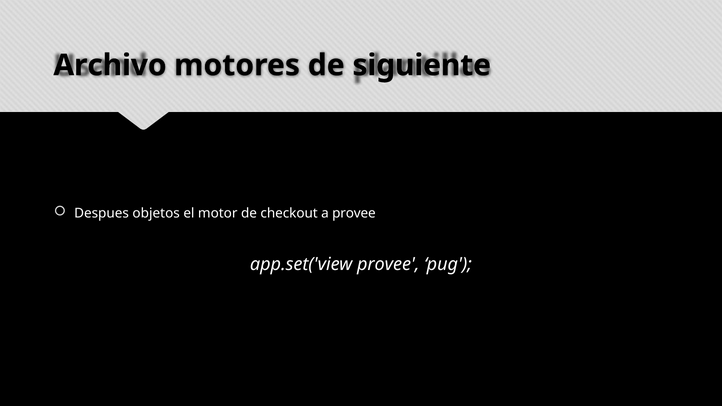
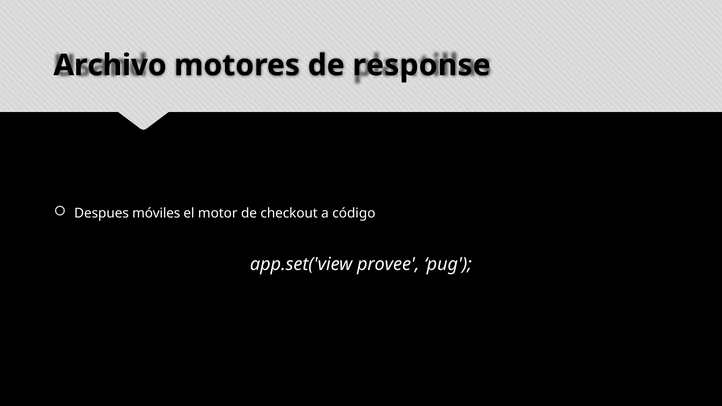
siguiente: siguiente -> response
objetos: objetos -> móviles
a provee: provee -> código
